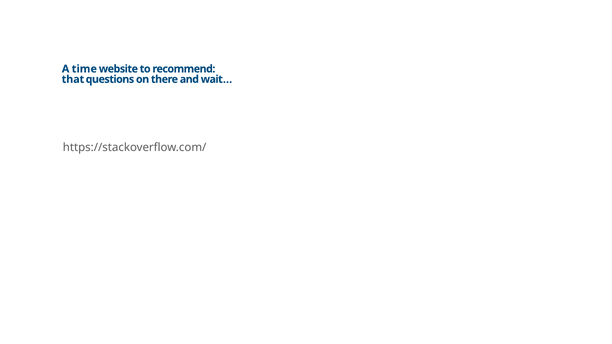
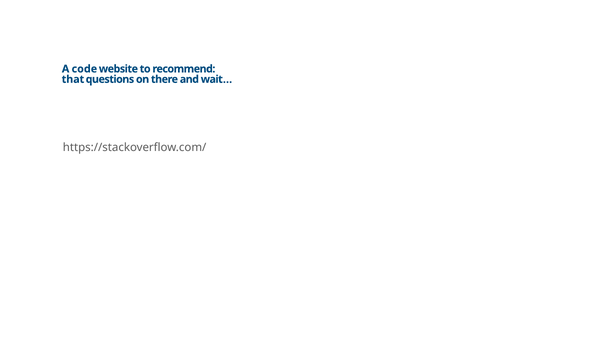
time: time -> code
